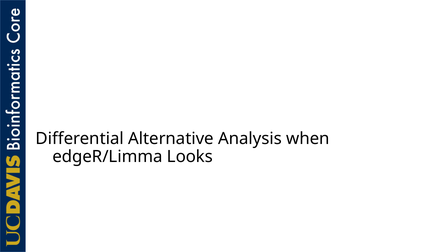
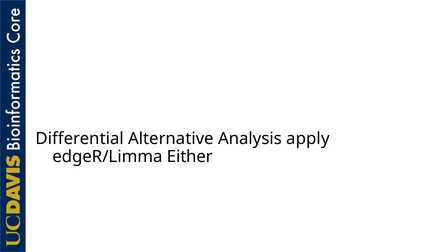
when: when -> apply
Looks: Looks -> Either
